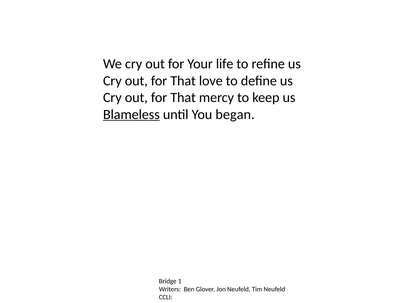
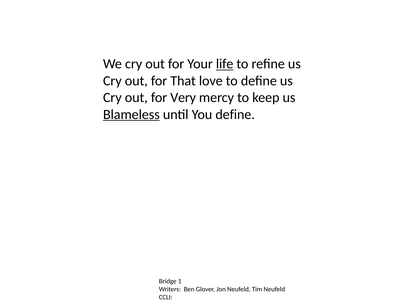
life underline: none -> present
That at (183, 98): That -> Very
You began: began -> define
